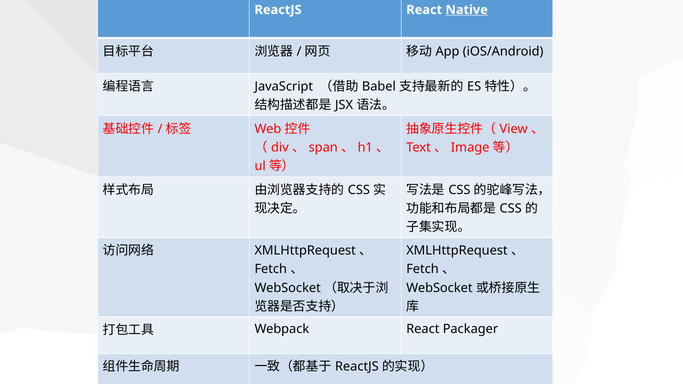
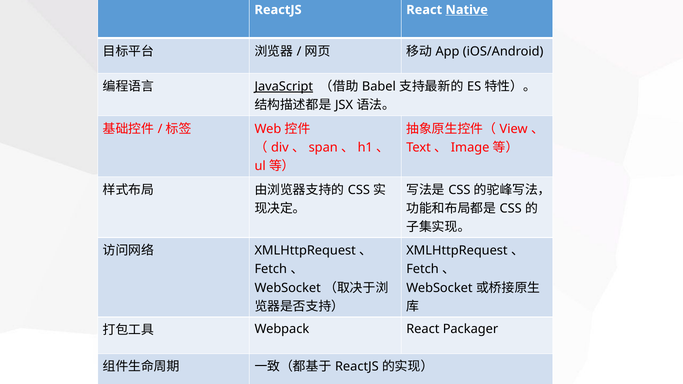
JavaScript underline: none -> present
